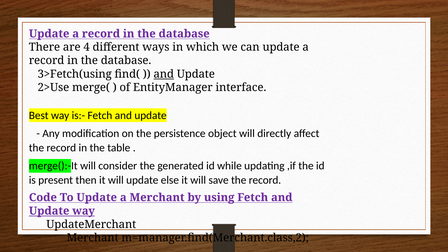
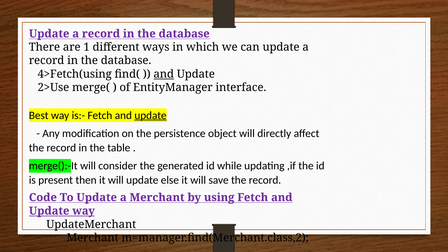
4: 4 -> 1
3>Fetch(using: 3>Fetch(using -> 4>Fetch(using
update at (151, 115) underline: none -> present
